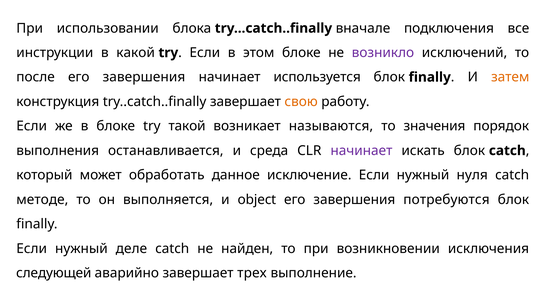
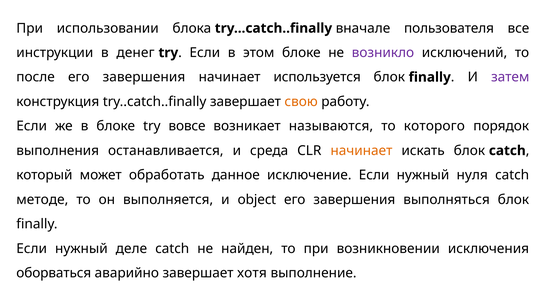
подключения: подключения -> пользователя
какой: какой -> денег
затем colour: orange -> purple
такой: такой -> вовсе
значения: значения -> которого
начинает at (361, 151) colour: purple -> orange
потребуются: потребуются -> выполняться
следующей: следующей -> оборваться
трех: трех -> хотя
